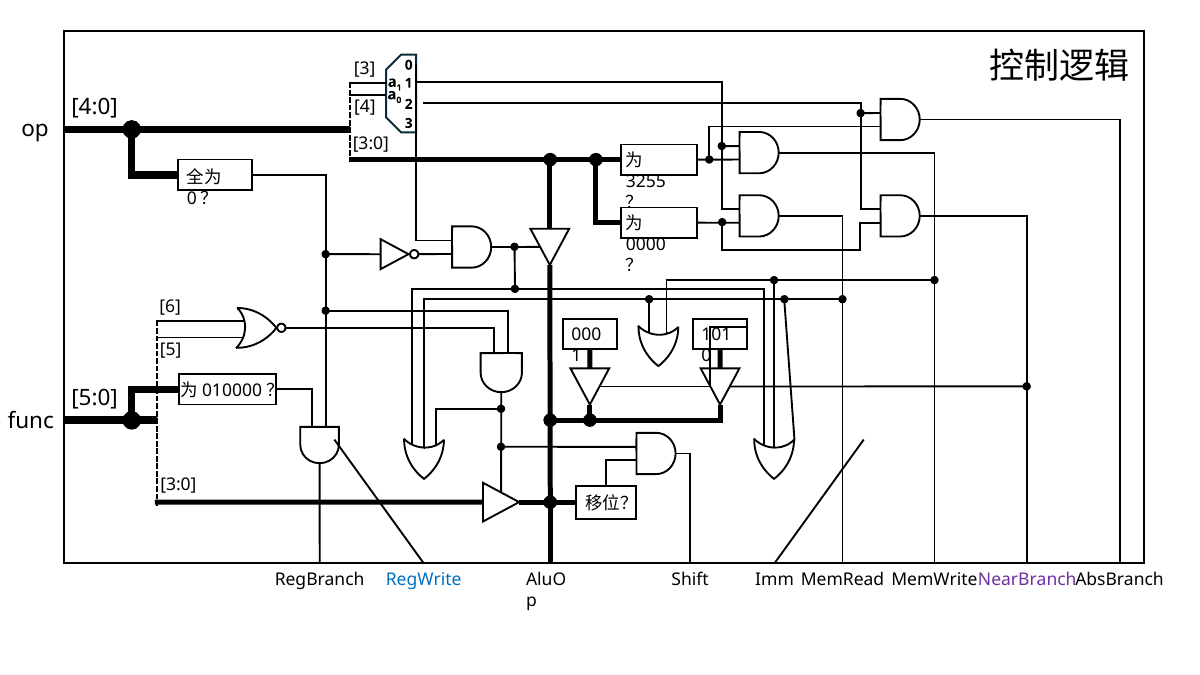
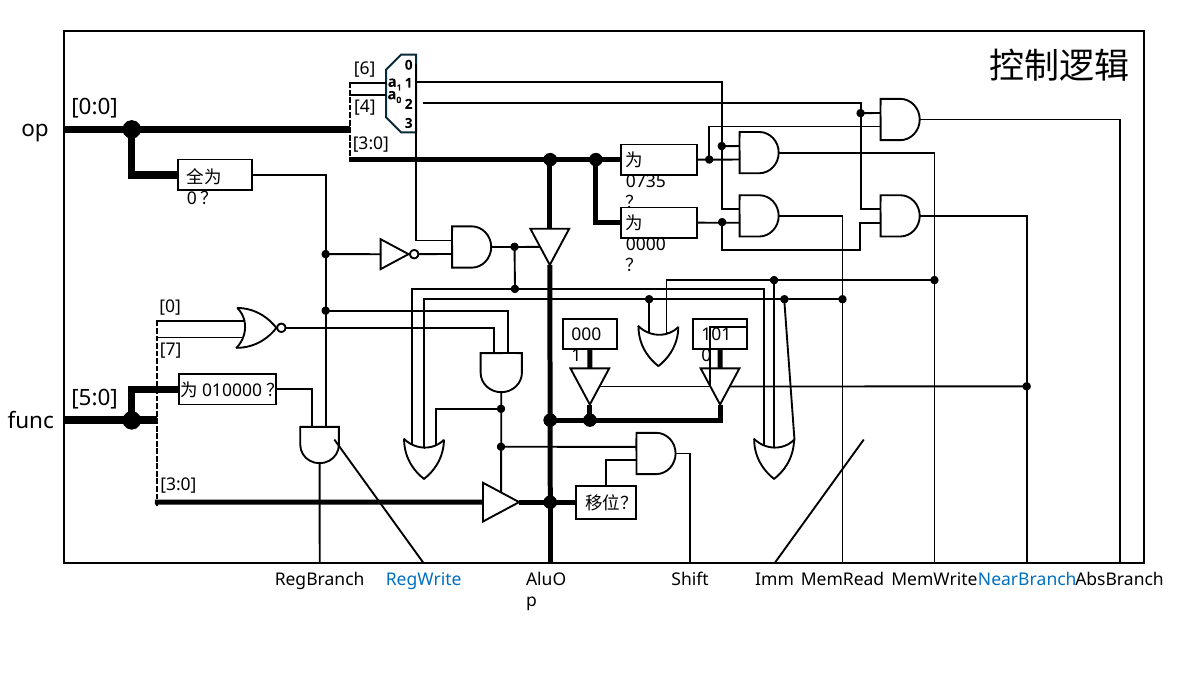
3 at (365, 69): 3 -> 6
4:0: 4:0 -> 0:0
3255: 3255 -> 0735
6 at (170, 307): 6 -> 0
5: 5 -> 7
NearBranch colour: purple -> blue
